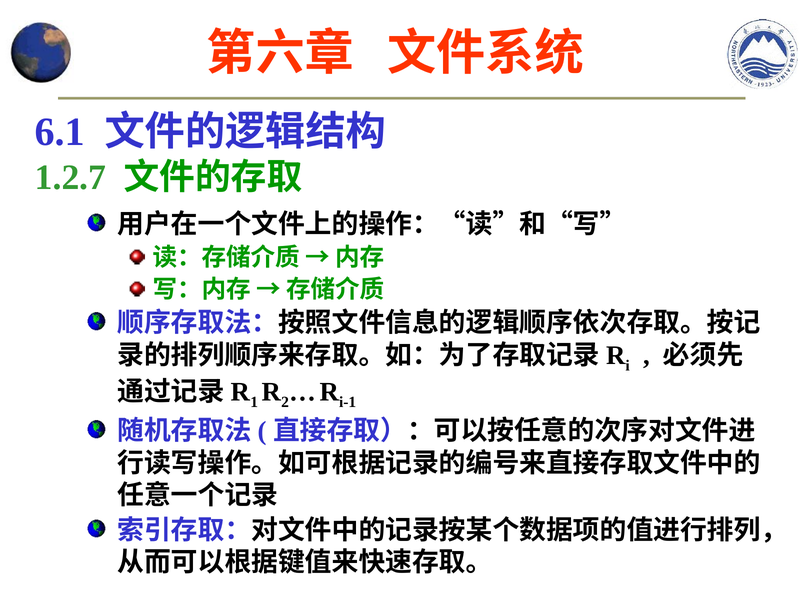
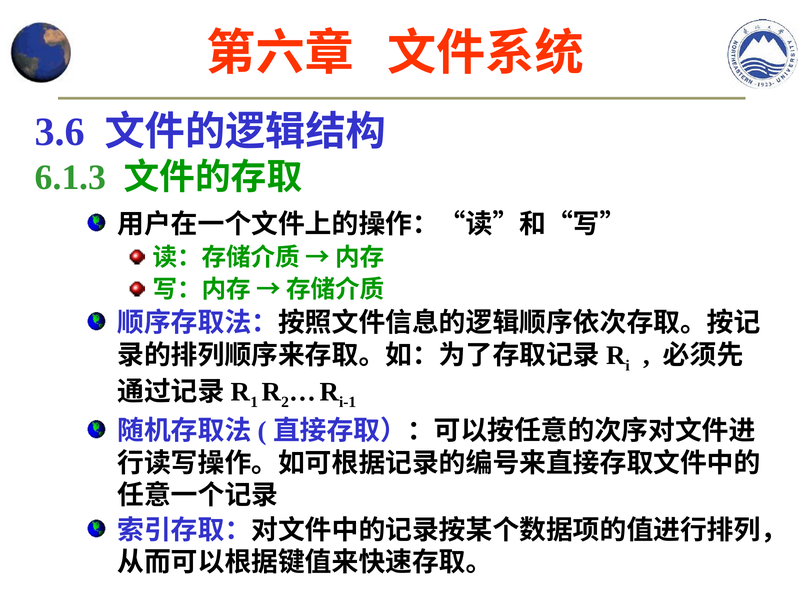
6.1: 6.1 -> 3.6
1.2.7: 1.2.7 -> 6.1.3
